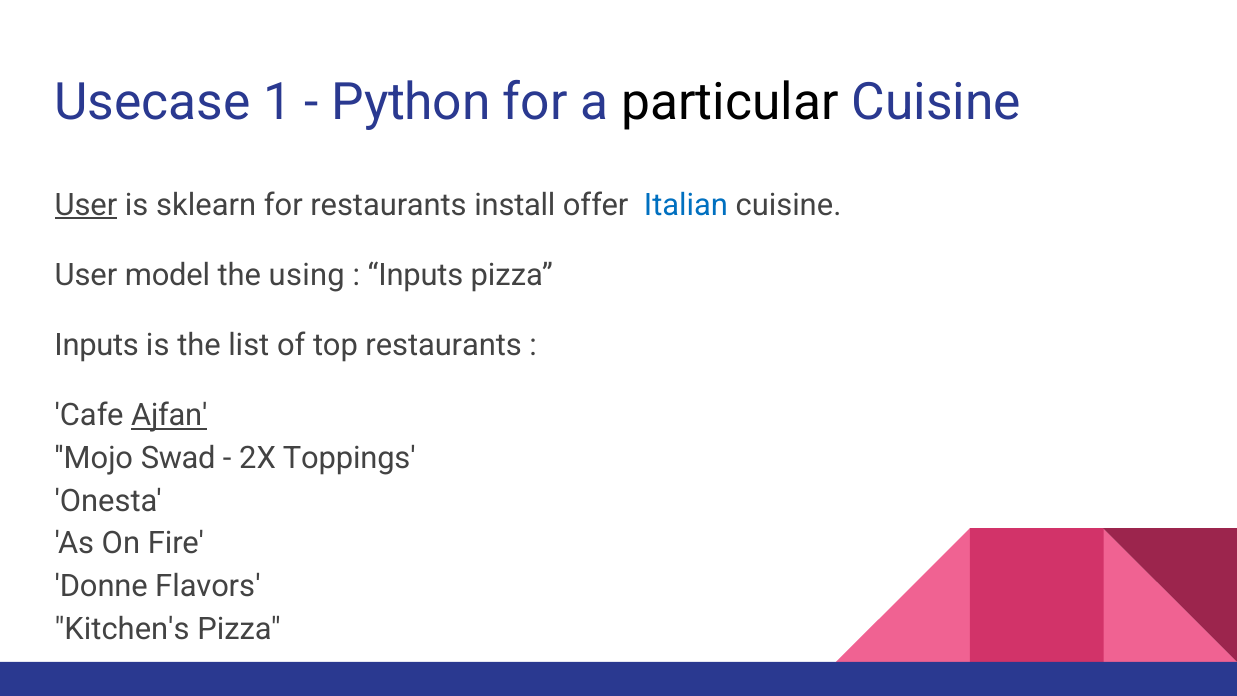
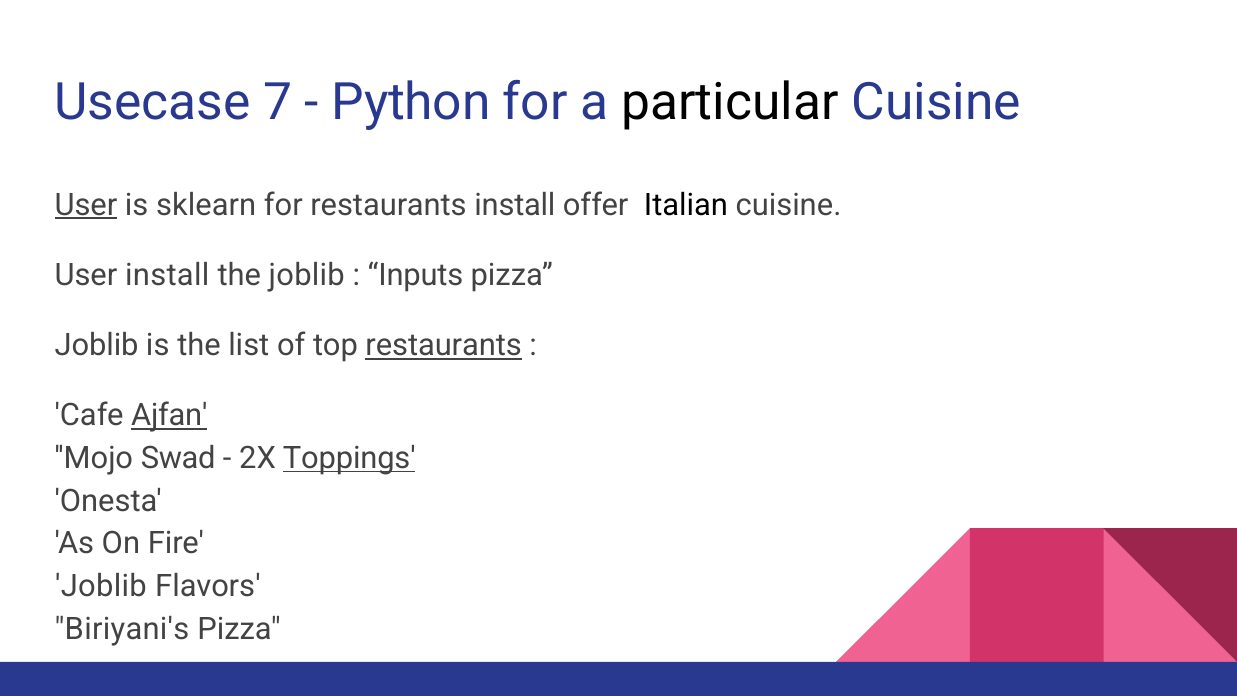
1: 1 -> 7
Italian colour: blue -> black
User model: model -> install
the using: using -> joblib
Inputs at (97, 345): Inputs -> Joblib
restaurants at (444, 345) underline: none -> present
Toppings underline: none -> present
Donne at (101, 586): Donne -> Joblib
Kitchen's: Kitchen's -> Biriyani's
